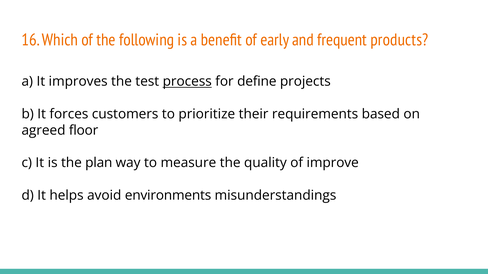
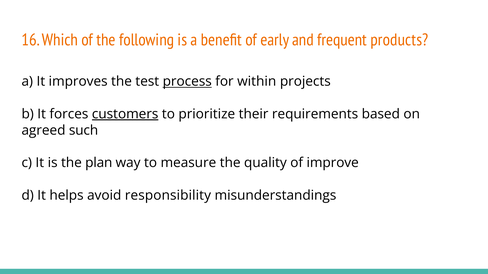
define: define -> within
customers underline: none -> present
floor: floor -> such
environments: environments -> responsibility
